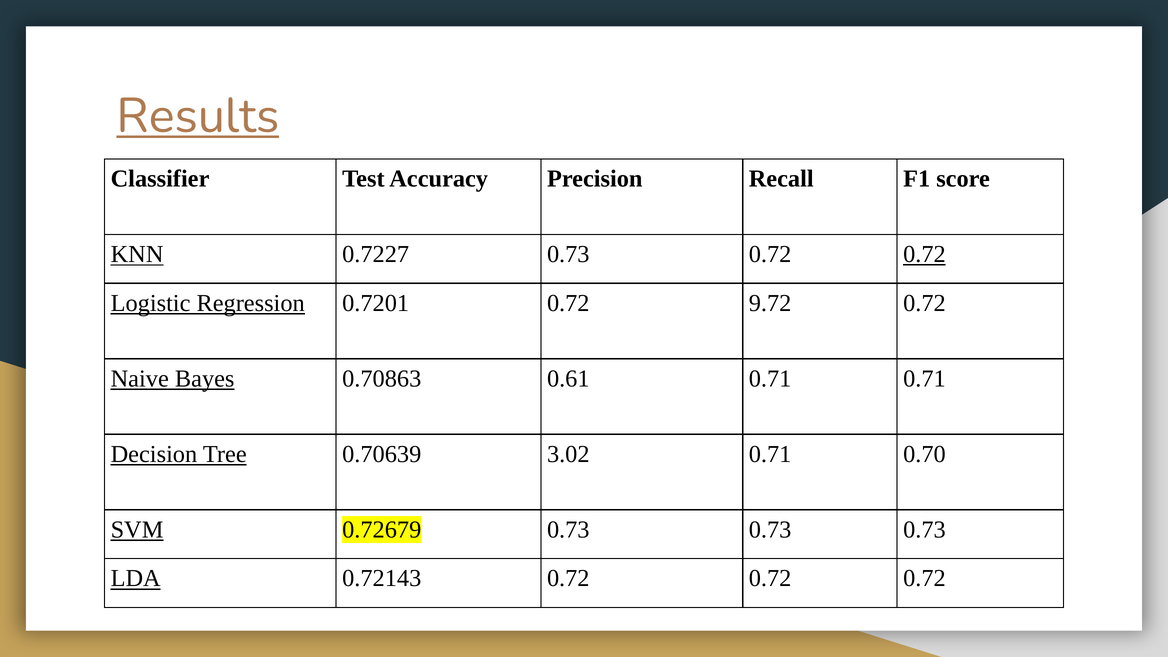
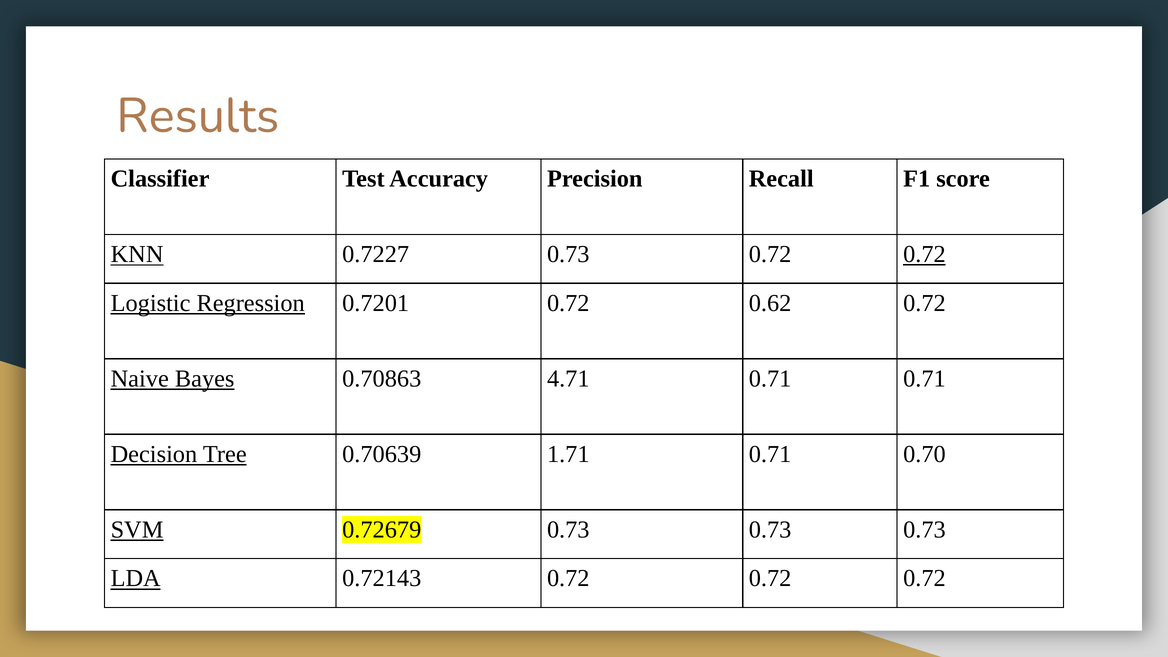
Results underline: present -> none
9.72: 9.72 -> 0.62
0.61: 0.61 -> 4.71
3.02: 3.02 -> 1.71
